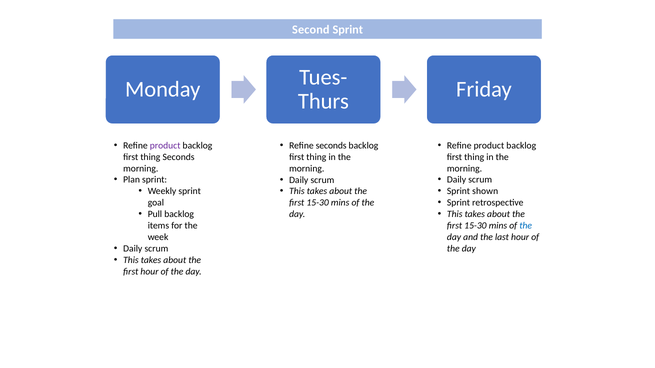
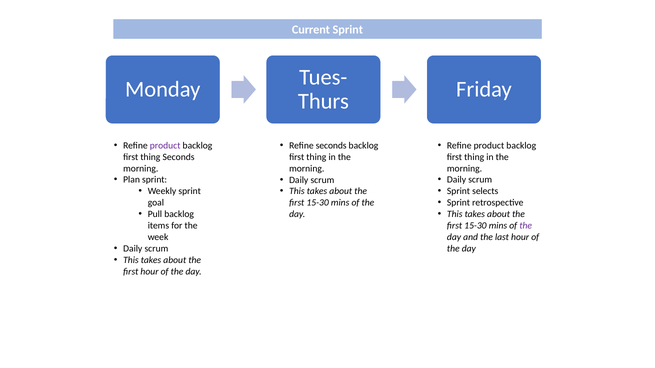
Second: Second -> Current
shown: shown -> selects
the at (526, 226) colour: blue -> purple
